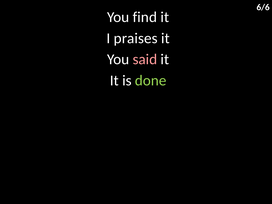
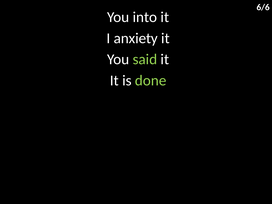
find: find -> into
praises: praises -> anxiety
said colour: pink -> light green
